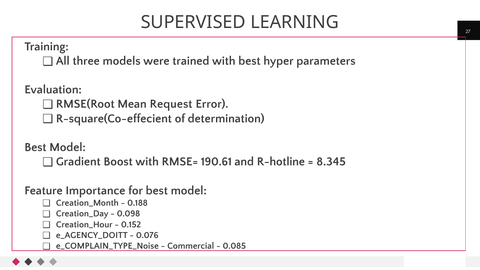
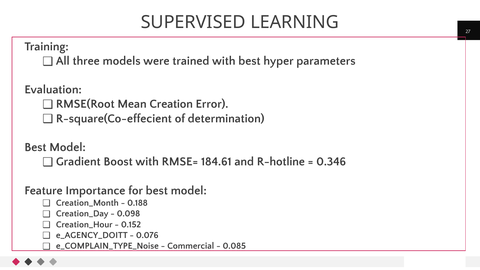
Request: Request -> Creation
190.61: 190.61 -> 184.61
8.345: 8.345 -> 0.346
